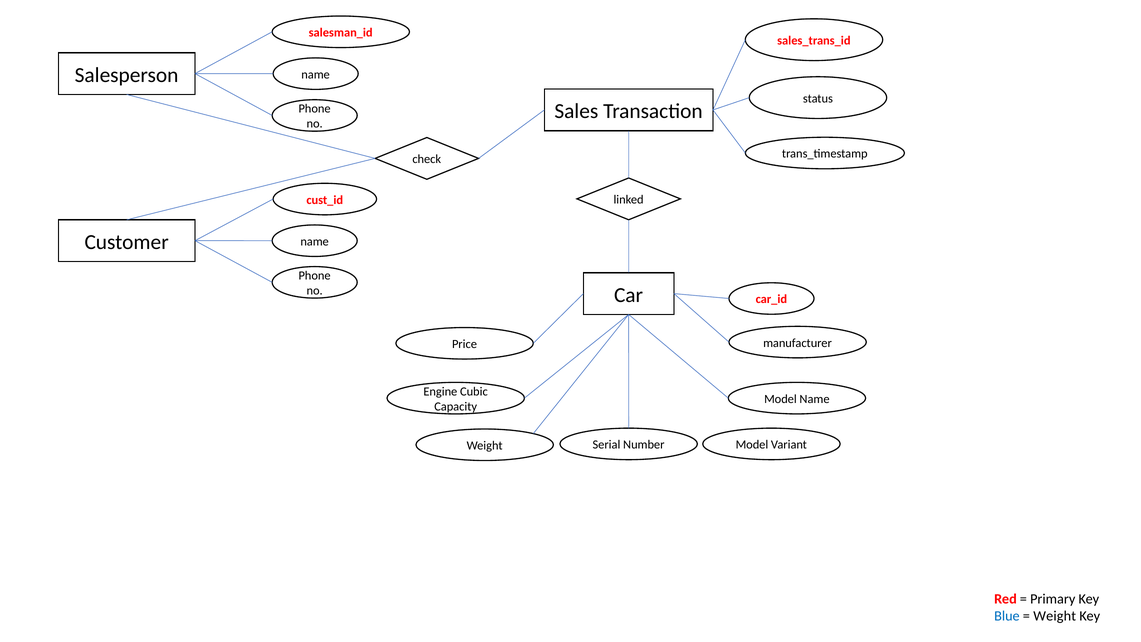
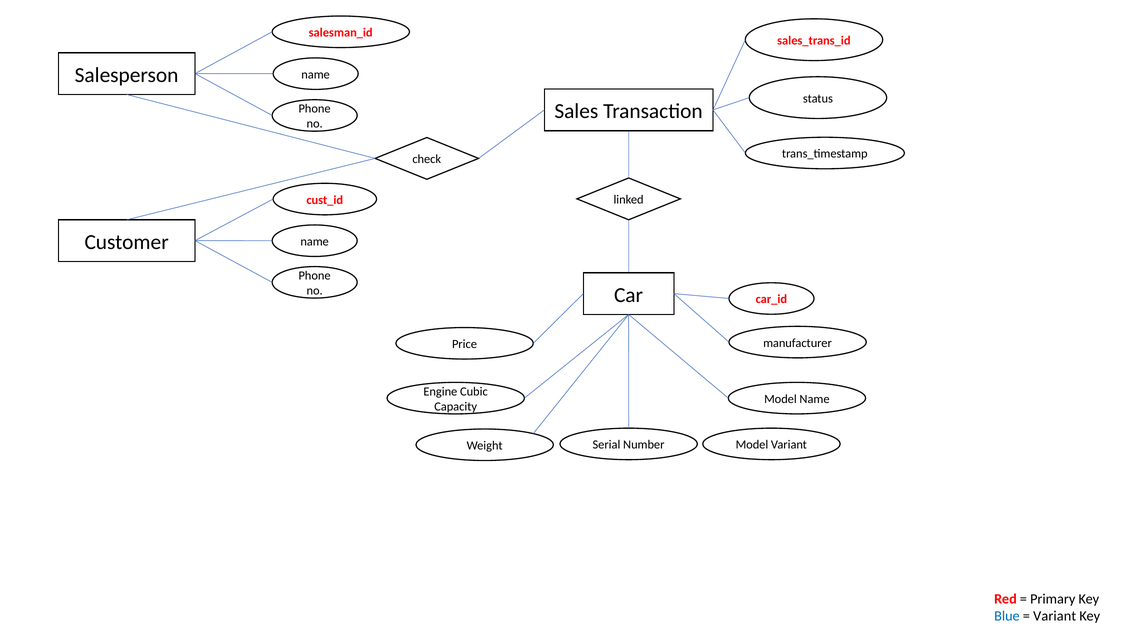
Weight at (1055, 616): Weight -> Variant
